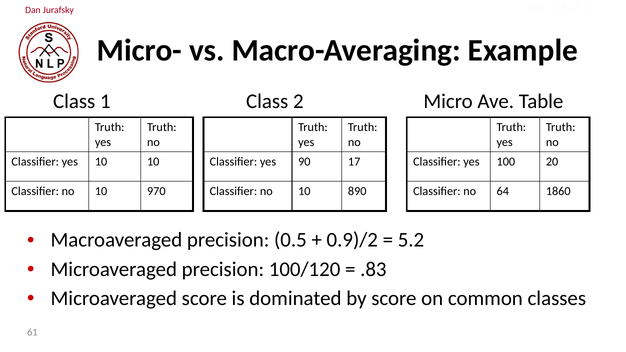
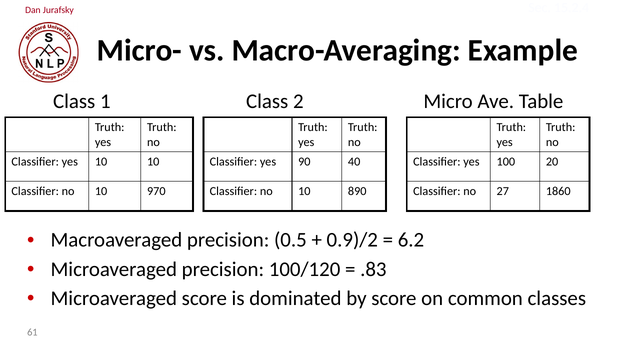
17: 17 -> 40
64: 64 -> 27
5.2: 5.2 -> 6.2
